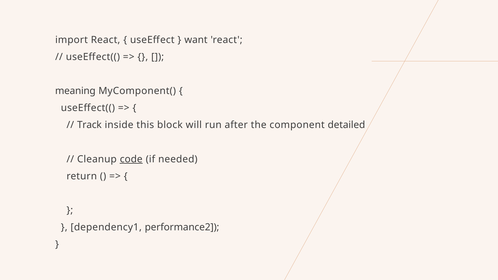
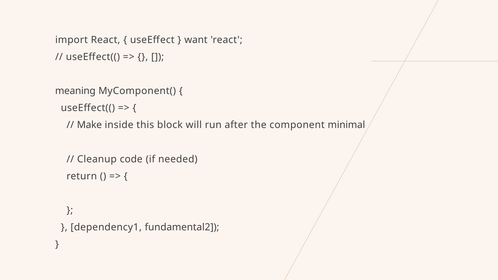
Track: Track -> Make
detailed: detailed -> minimal
code underline: present -> none
performance2: performance2 -> fundamental2
